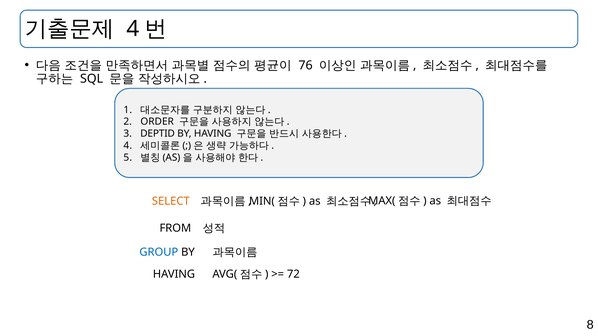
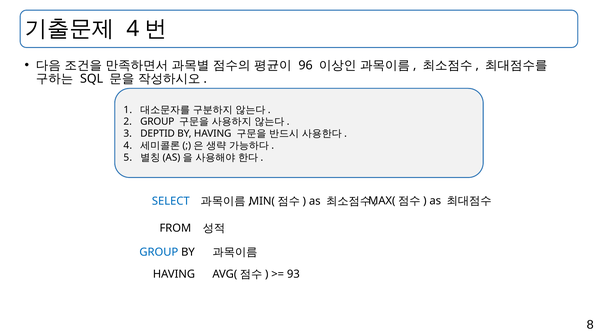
76: 76 -> 96
ORDER at (157, 122): ORDER -> GROUP
SELECT colour: orange -> blue
72: 72 -> 93
